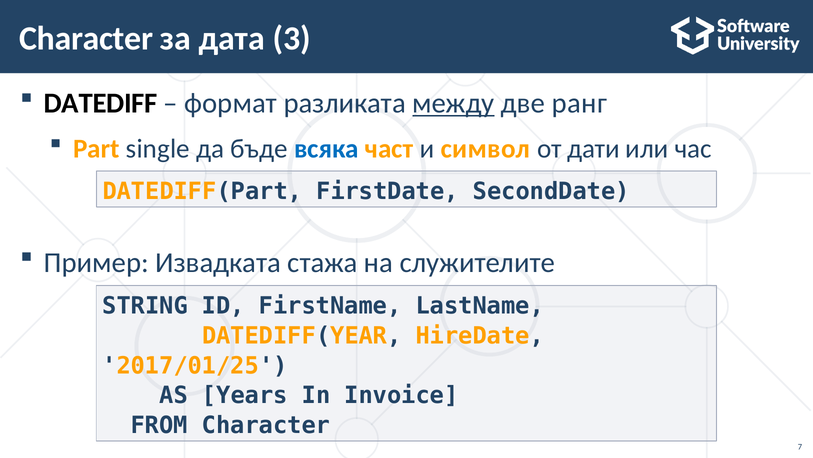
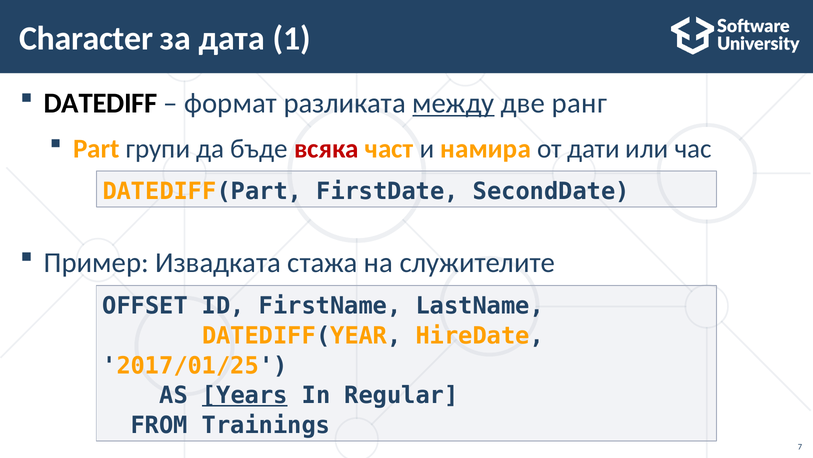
3: 3 -> 1
single: single -> групи
всяка colour: blue -> red
символ: символ -> намира
STRING: STRING -> OFFSET
Years underline: none -> present
Invoice: Invoice -> Regular
FROM Character: Character -> Trainings
